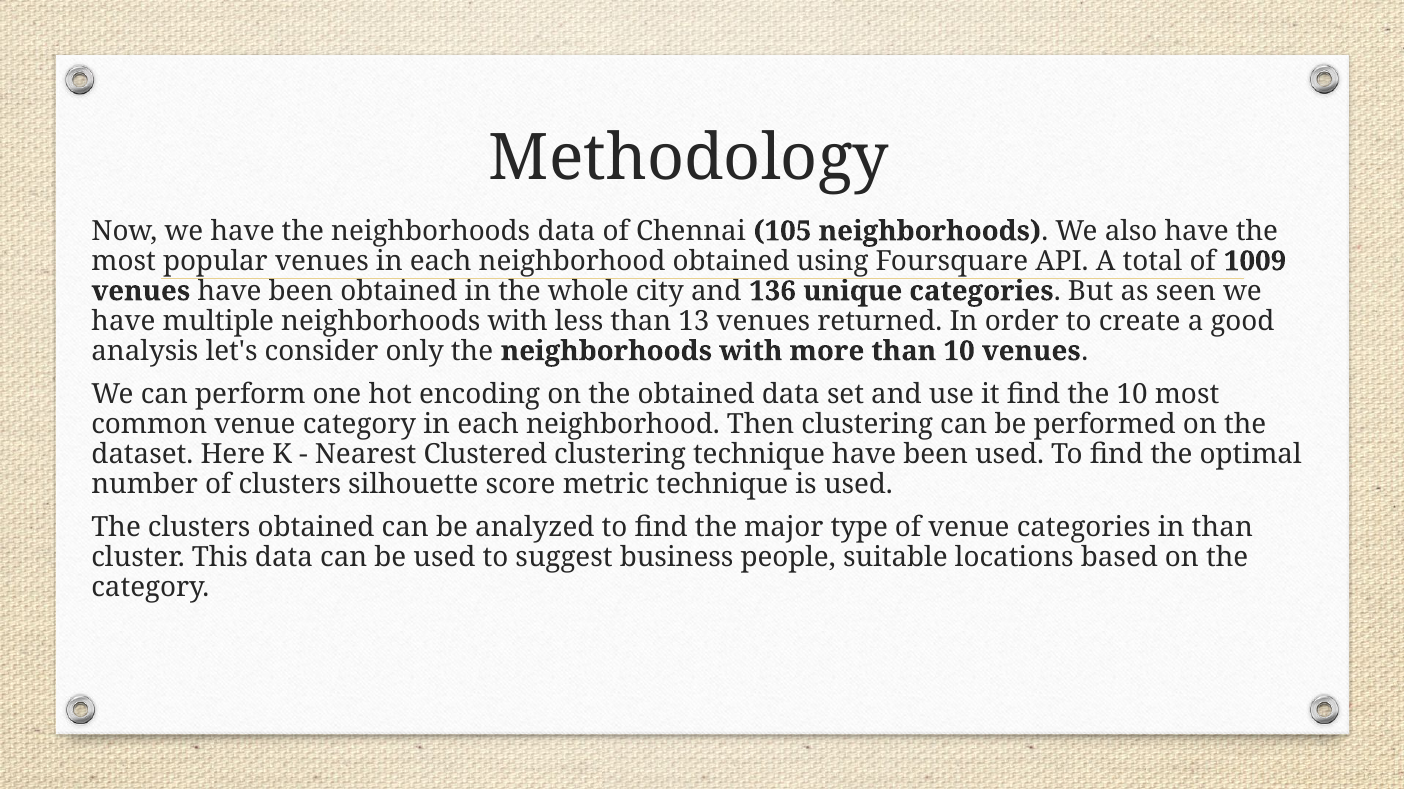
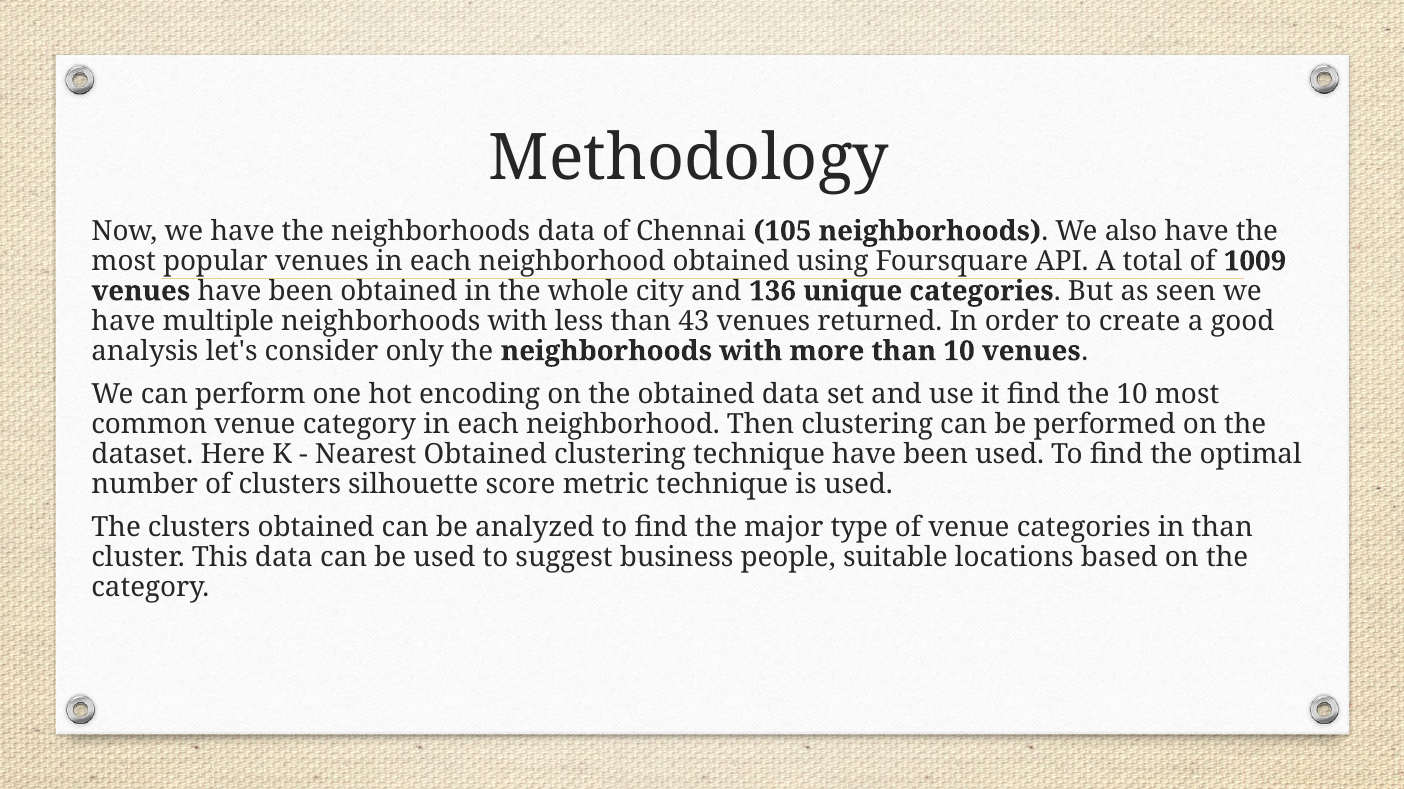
13: 13 -> 43
Nearest Clustered: Clustered -> Obtained
